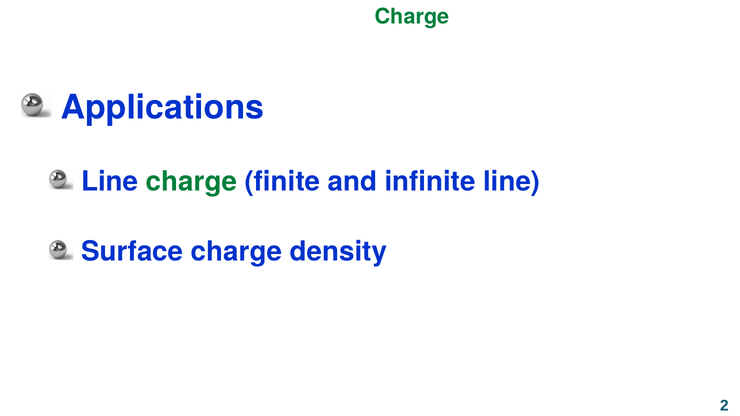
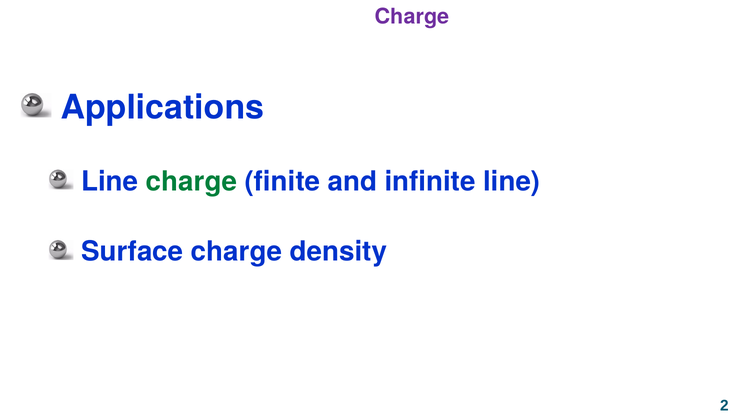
Charge at (412, 17) colour: green -> purple
